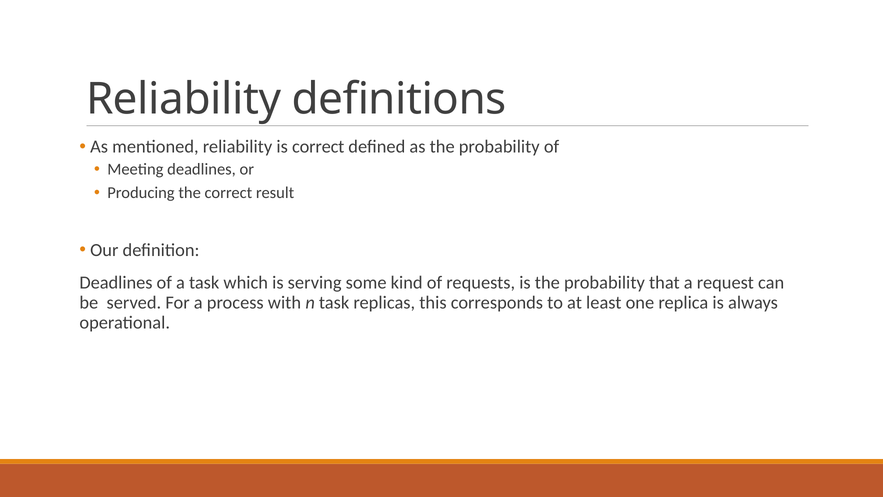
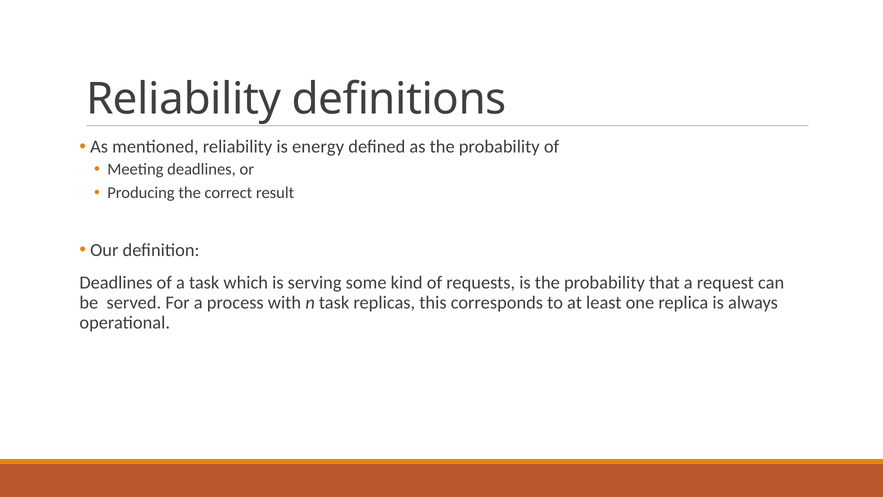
is correct: correct -> energy
